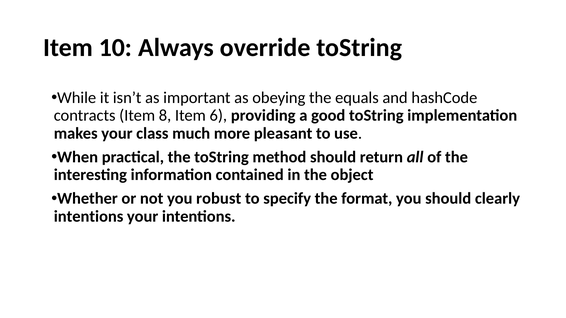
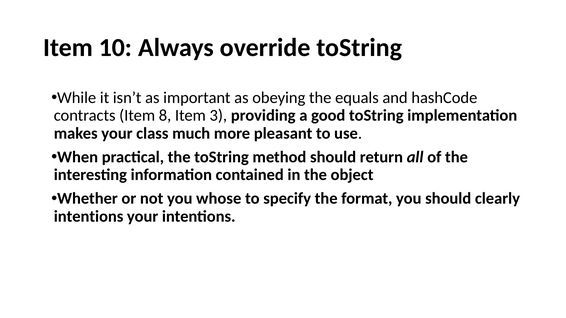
6: 6 -> 3
robust: robust -> whose
